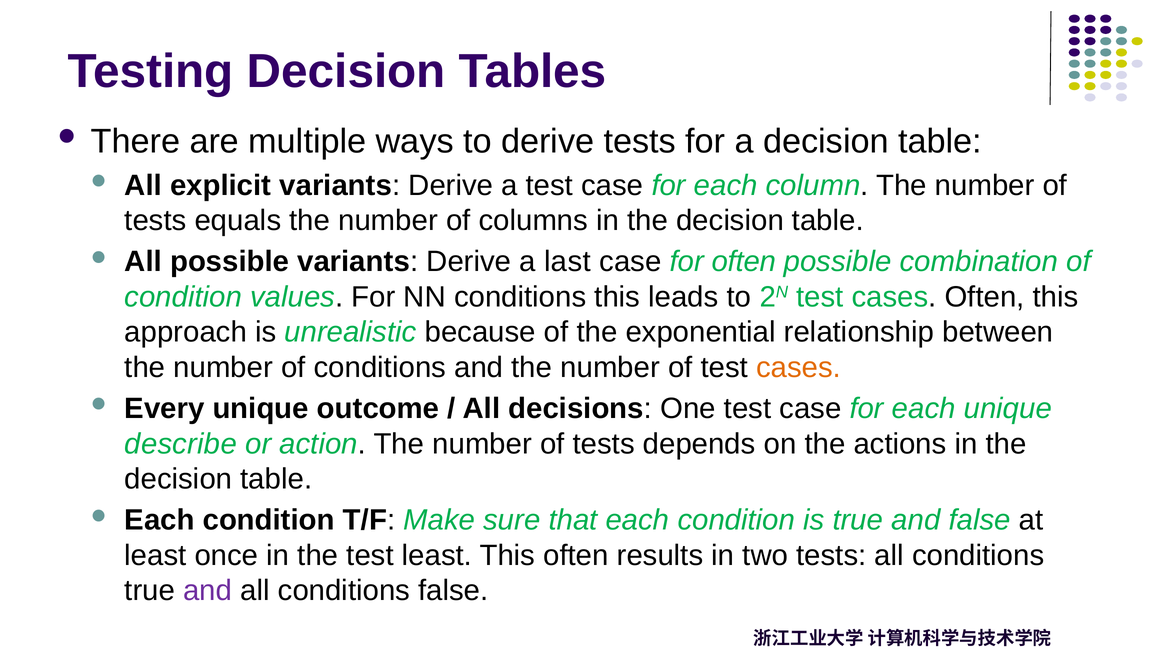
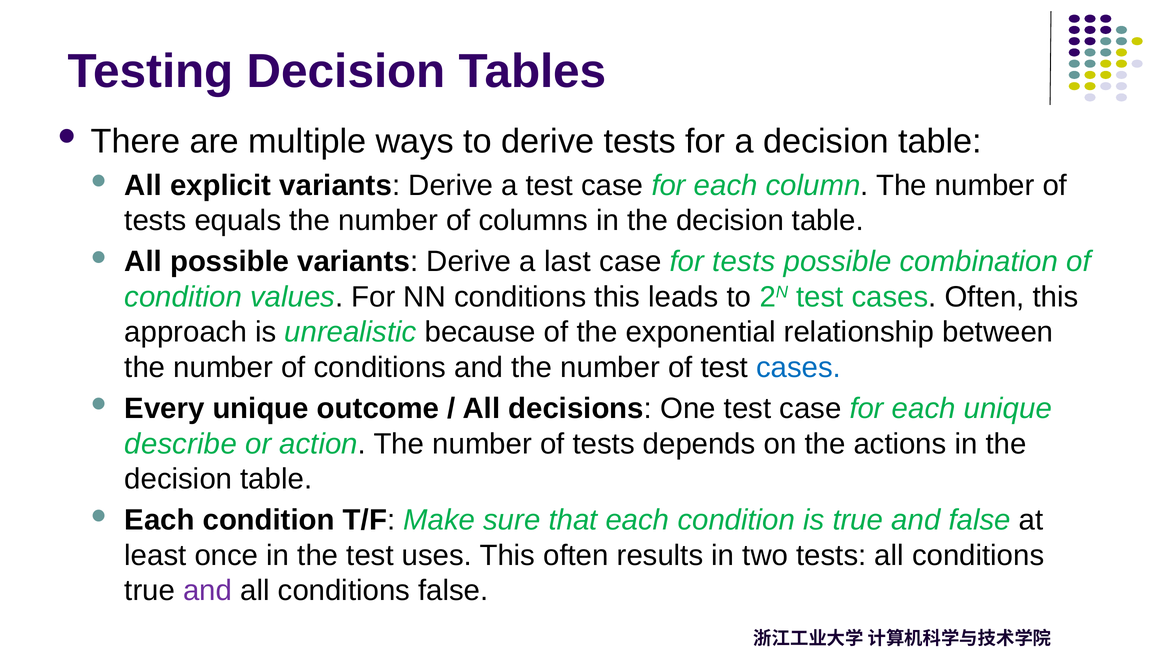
for often: often -> tests
cases at (799, 368) colour: orange -> blue
test least: least -> uses
